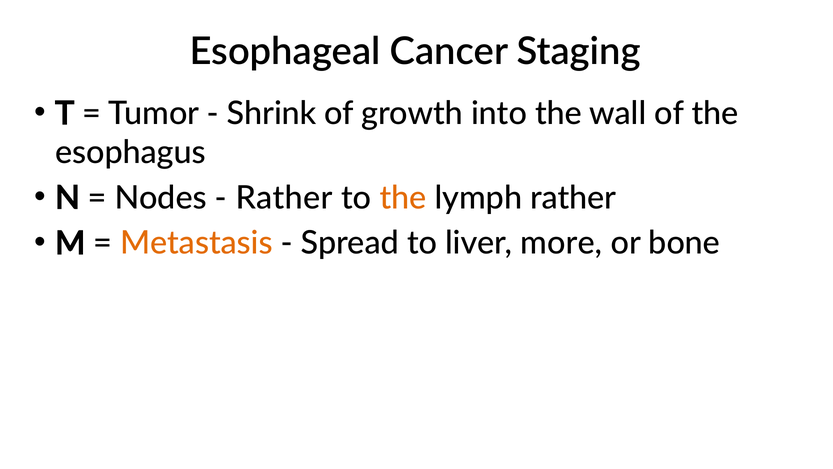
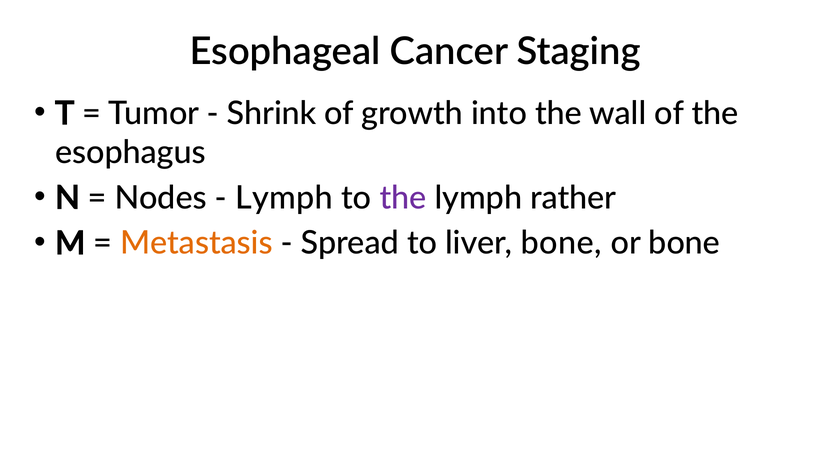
Rather at (284, 198): Rather -> Lymph
the at (403, 198) colour: orange -> purple
liver more: more -> bone
